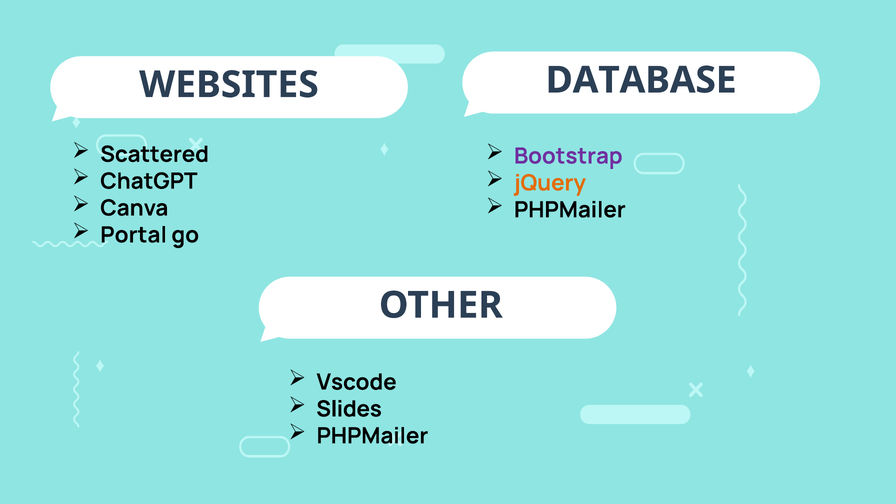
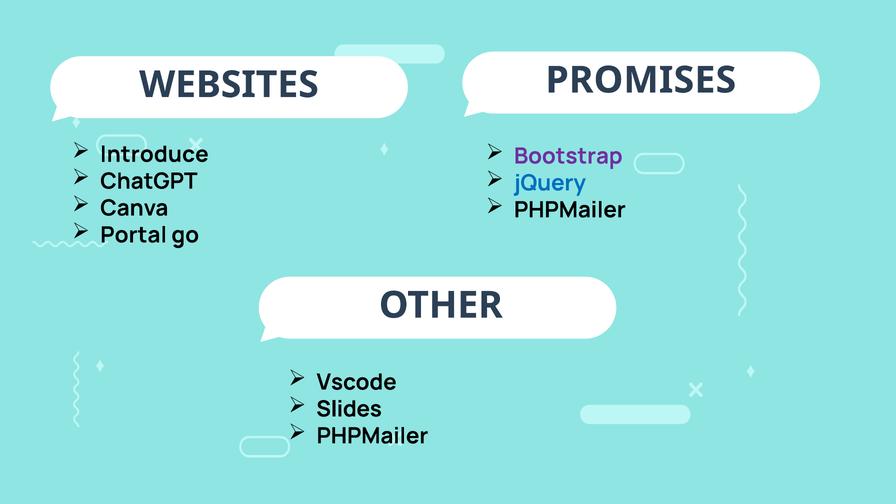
DATABASE: DATABASE -> PROMISES
Scattered: Scattered -> Introduce
jQuery colour: orange -> blue
